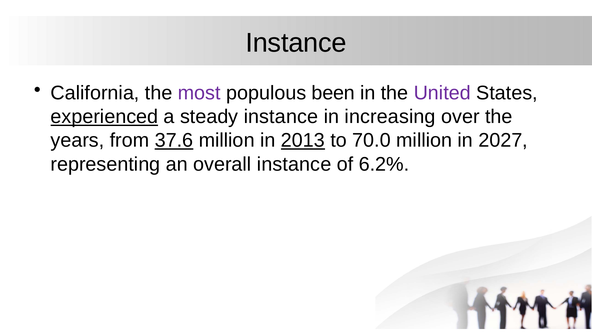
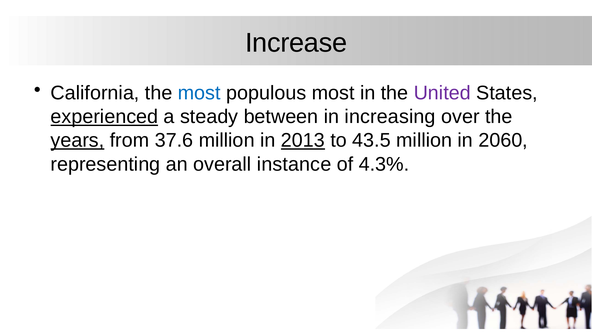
Instance at (296, 43): Instance -> Increase
most at (199, 93) colour: purple -> blue
populous been: been -> most
steady instance: instance -> between
years underline: none -> present
37.6 underline: present -> none
70.0: 70.0 -> 43.5
2027: 2027 -> 2060
6.2%: 6.2% -> 4.3%
